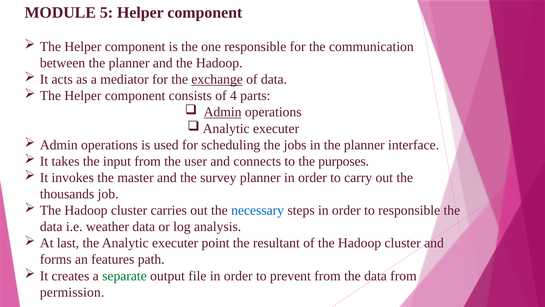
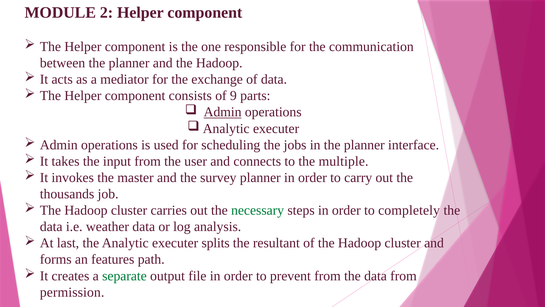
5: 5 -> 2
exchange underline: present -> none
4: 4 -> 9
purposes: purposes -> multiple
necessary colour: blue -> green
to responsible: responsible -> completely
point: point -> splits
